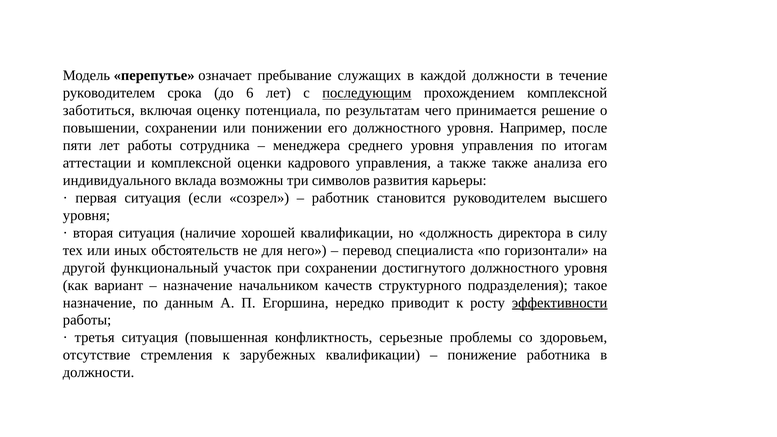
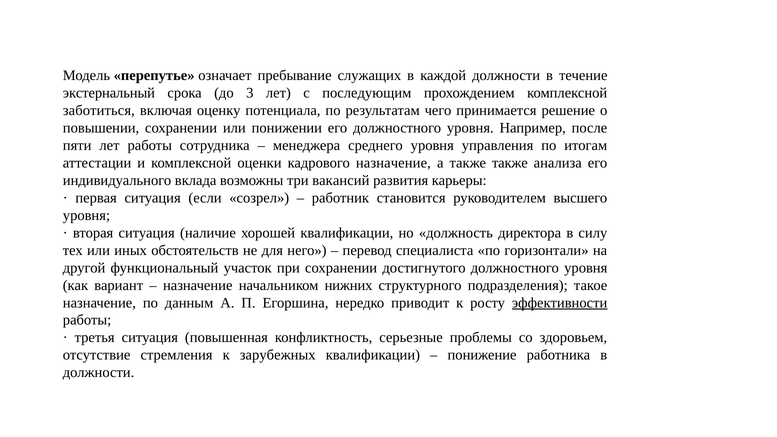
руководителем at (109, 93): руководителем -> экстернальный
6: 6 -> 3
последующим underline: present -> none
кадрового управления: управления -> назначение
символов: символов -> вакансий
качеств: качеств -> нижних
